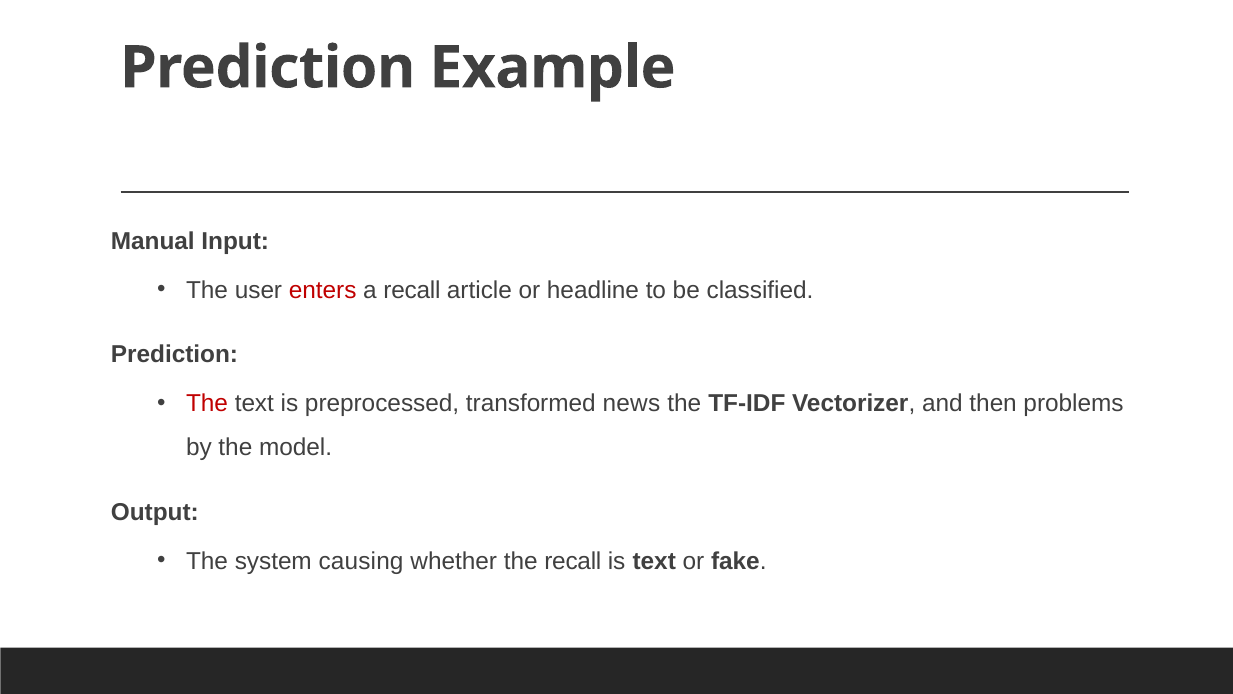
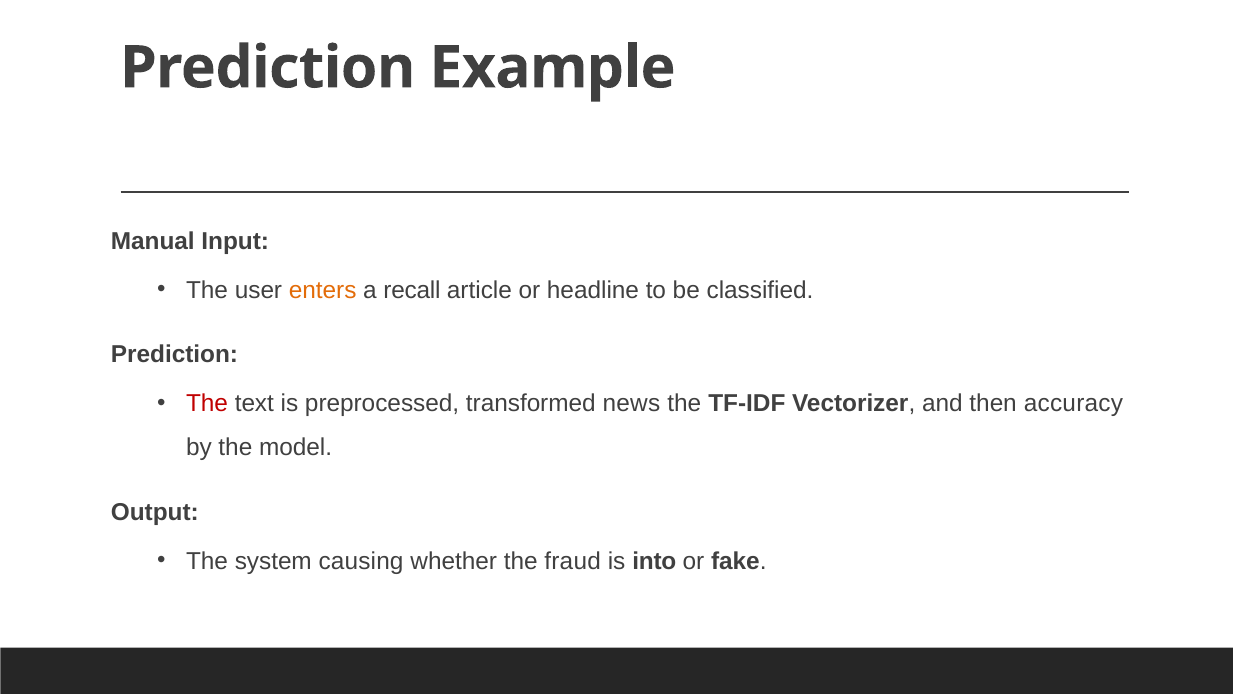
enters colour: red -> orange
problems: problems -> accuracy
the recall: recall -> fraud
is text: text -> into
